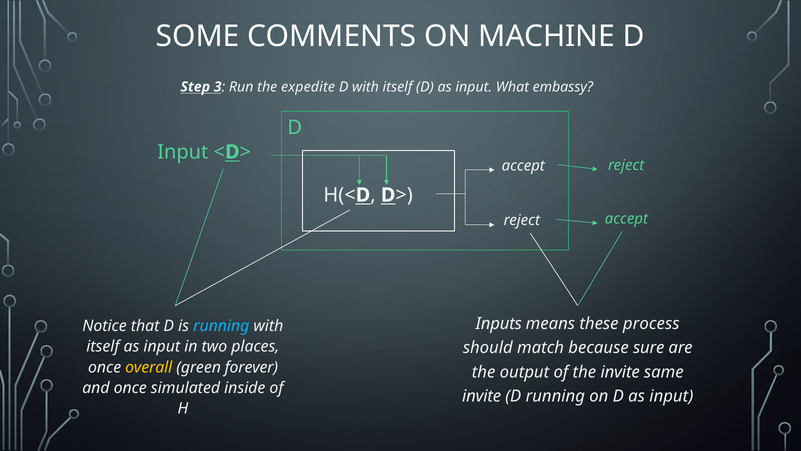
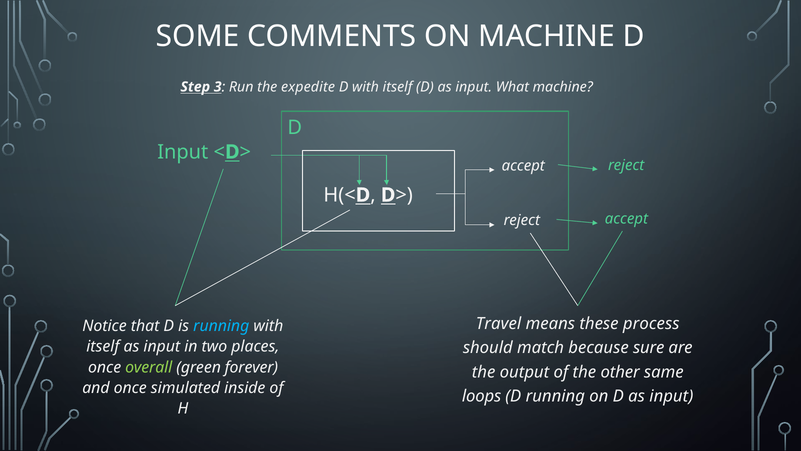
What embassy: embassy -> machine
Inputs: Inputs -> Travel
overall colour: yellow -> light green
the invite: invite -> other
invite at (482, 396): invite -> loops
